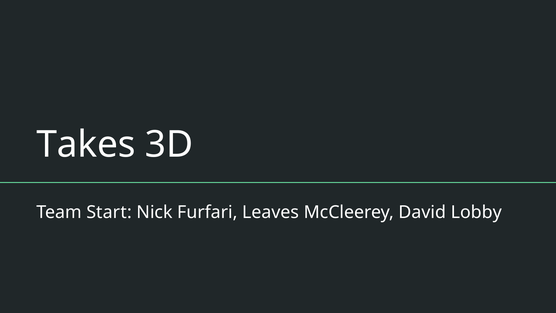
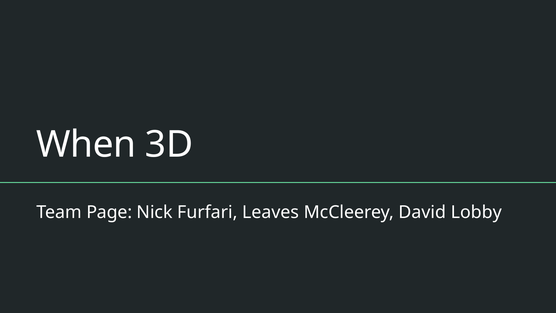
Takes: Takes -> When
Start: Start -> Page
